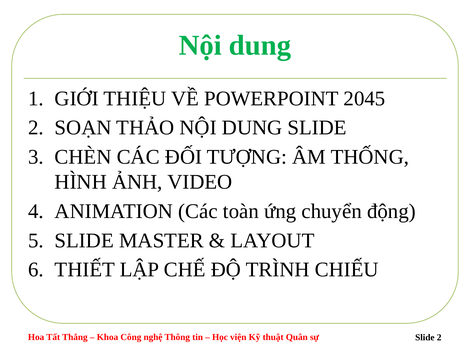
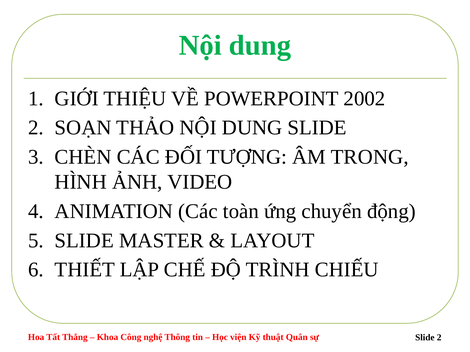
2045: 2045 -> 2002
THỐNG: THỐNG -> TRONG
